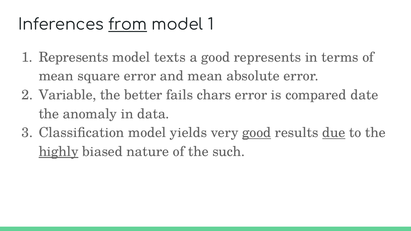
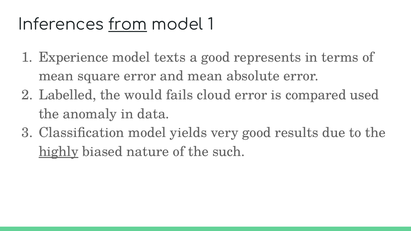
1 Represents: Represents -> Experience
Variable: Variable -> Labelled
better: better -> would
chars: chars -> cloud
date: date -> used
good at (257, 133) underline: present -> none
due underline: present -> none
